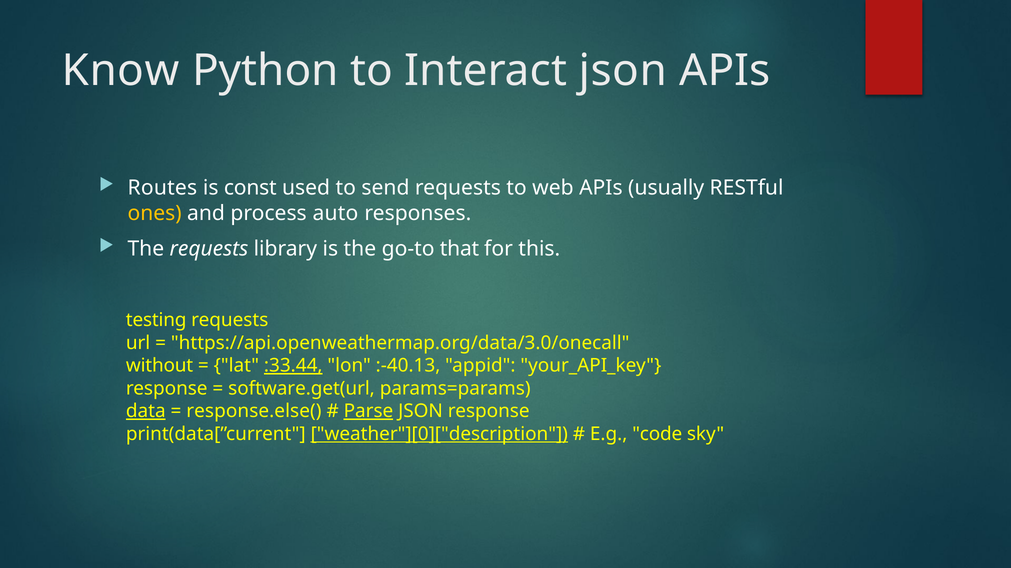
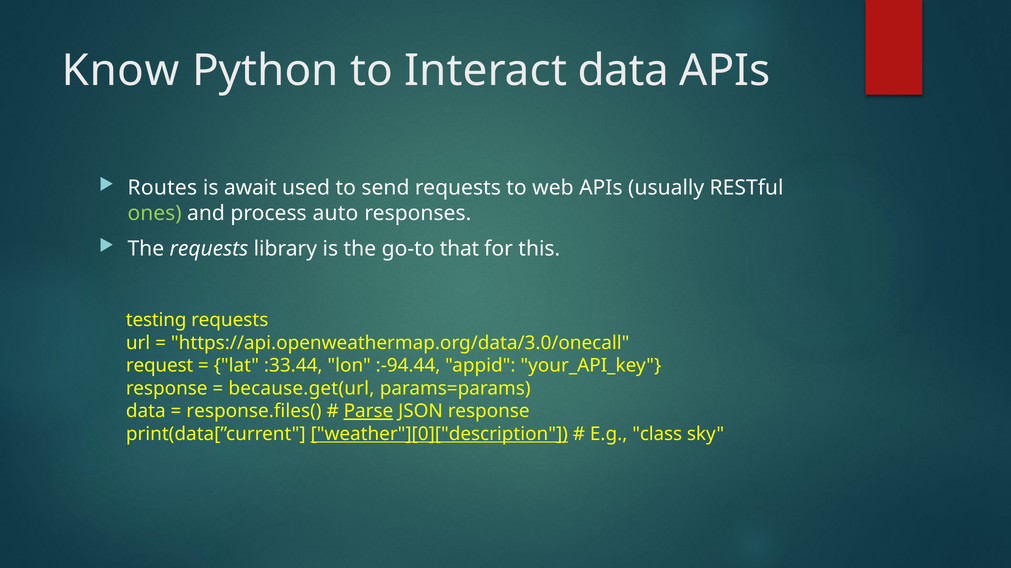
Interact json: json -> data
const: const -> await
ones colour: yellow -> light green
without: without -> request
:33.44 underline: present -> none
:-40.13: :-40.13 -> :-94.44
software.get(url: software.get(url -> because.get(url
data at (146, 412) underline: present -> none
response.else(: response.else( -> response.files(
code: code -> class
